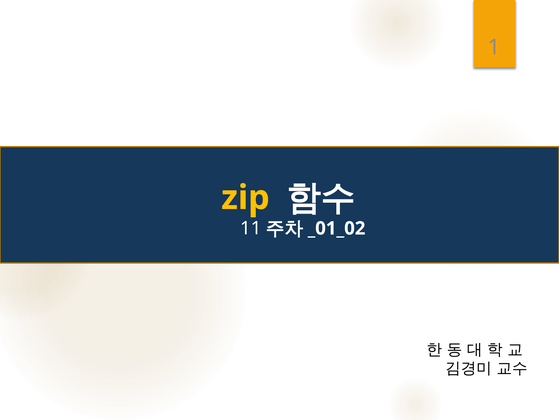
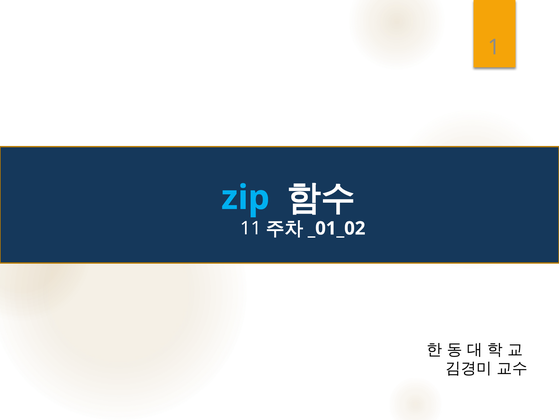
zip colour: yellow -> light blue
